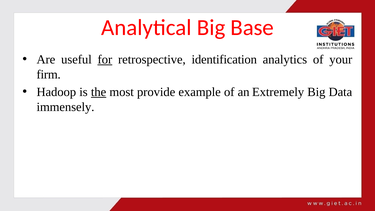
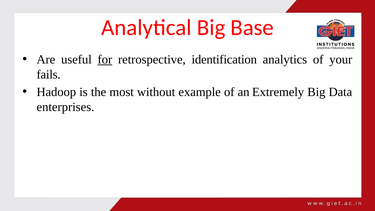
firm: firm -> fails
the underline: present -> none
provide: provide -> without
immensely: immensely -> enterprises
